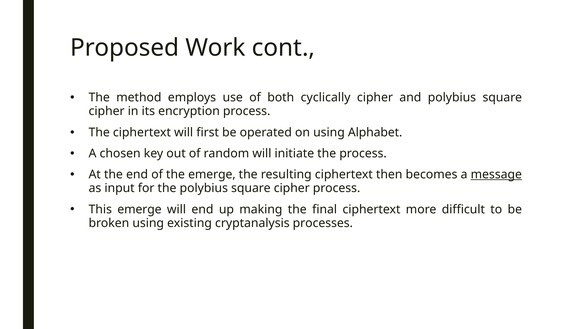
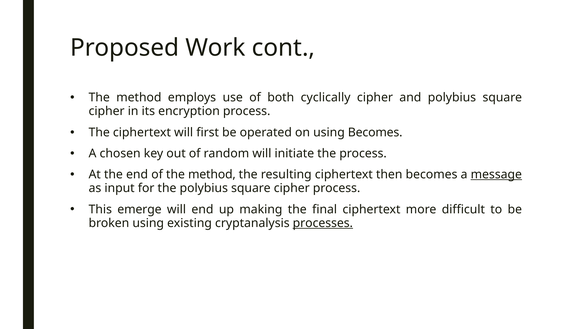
using Alphabet: Alphabet -> Becomes
of the emerge: emerge -> method
processes underline: none -> present
